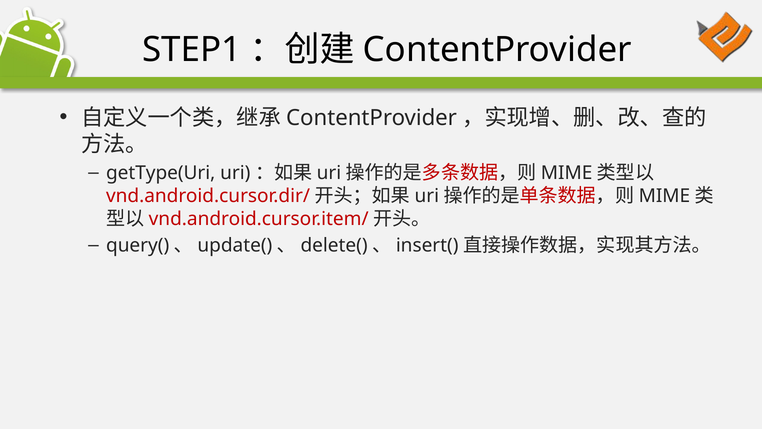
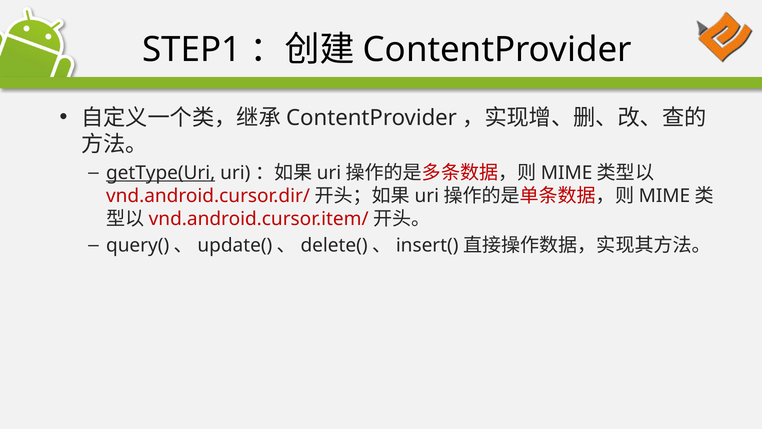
getType(Uri underline: none -> present
